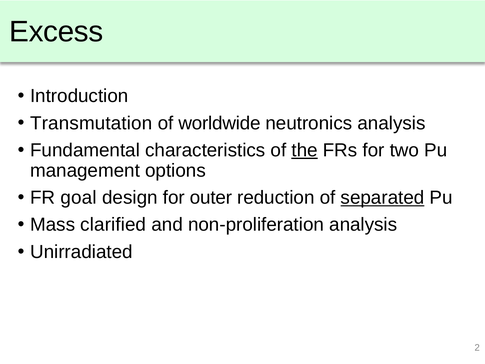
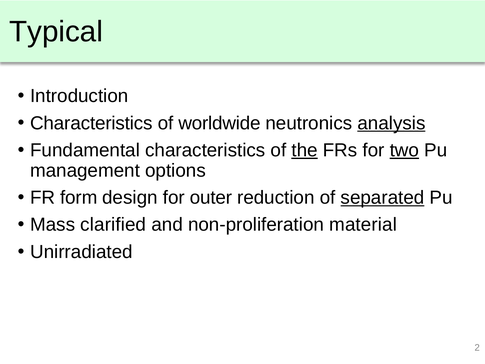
Excess: Excess -> Typical
Transmutation at (91, 123): Transmutation -> Characteristics
analysis at (391, 123) underline: none -> present
two underline: none -> present
goal: goal -> form
non-proliferation analysis: analysis -> material
